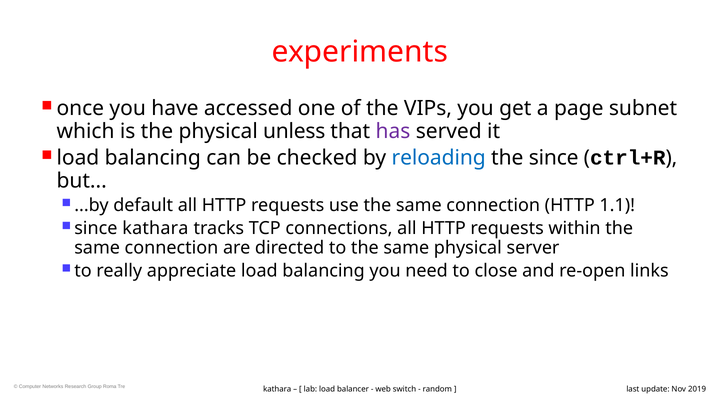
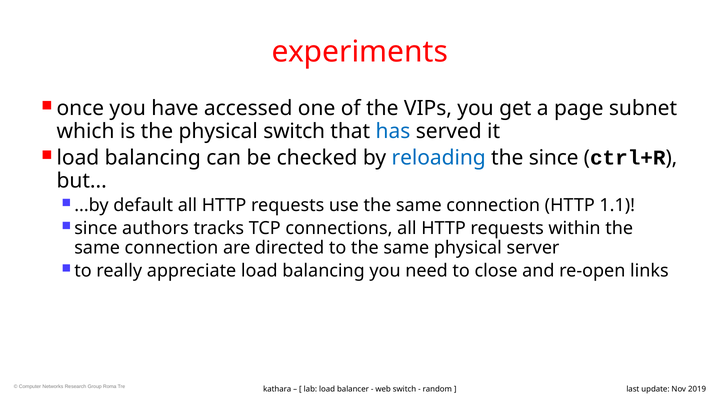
physical unless: unless -> switch
has colour: purple -> blue
since kathara: kathara -> authors
